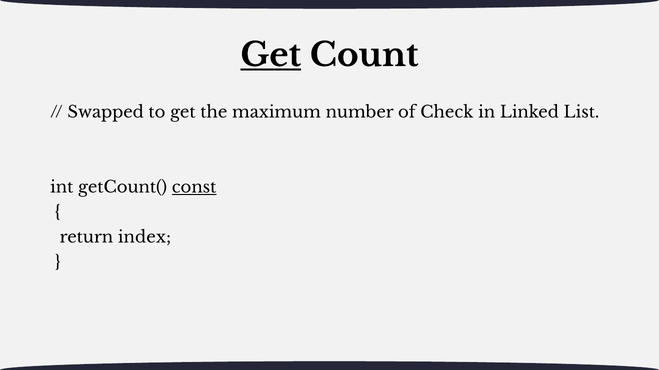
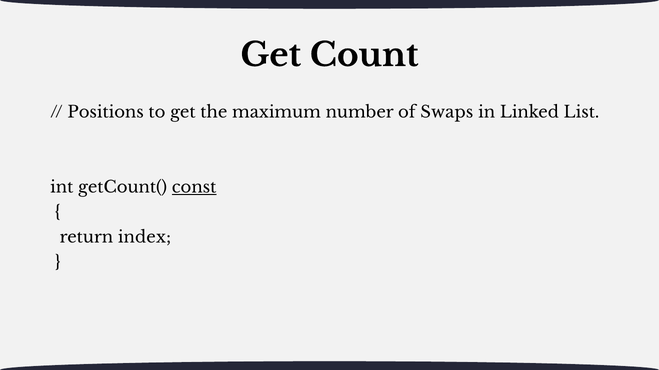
Get at (271, 55) underline: present -> none
Swapped: Swapped -> Positions
Check: Check -> Swaps
